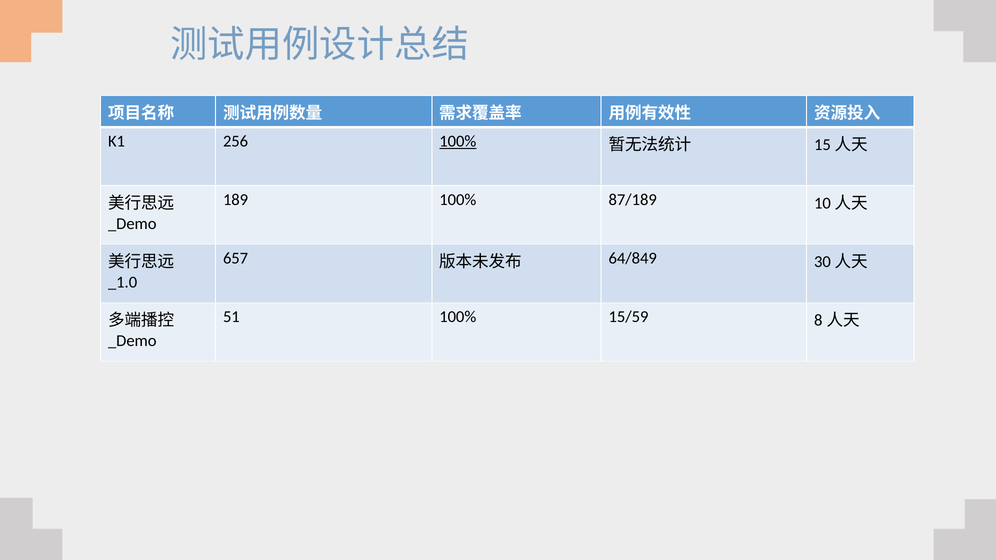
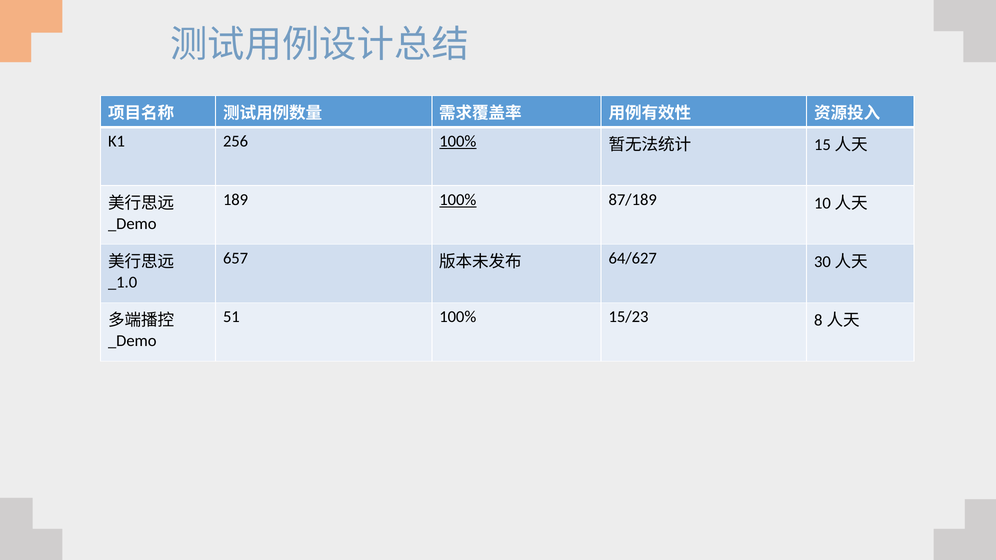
100% at (458, 200) underline: none -> present
64/849: 64/849 -> 64/627
15/59: 15/59 -> 15/23
